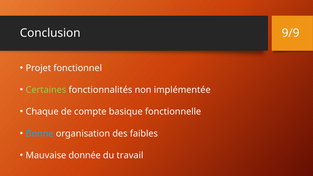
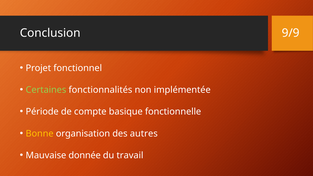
Chaque: Chaque -> Période
Bonne colour: light blue -> yellow
faibles: faibles -> autres
